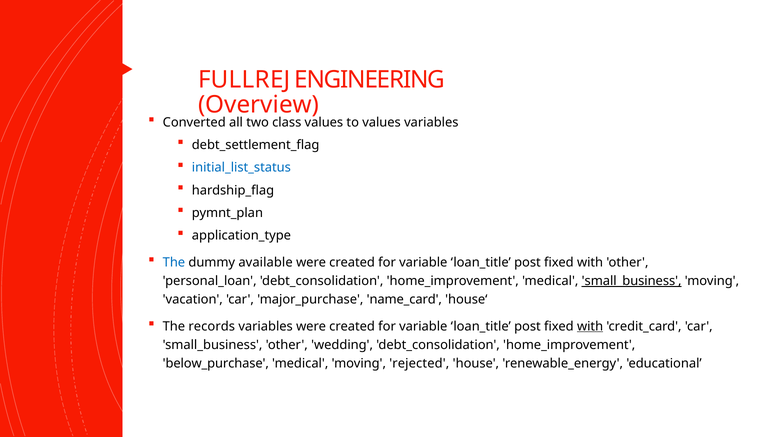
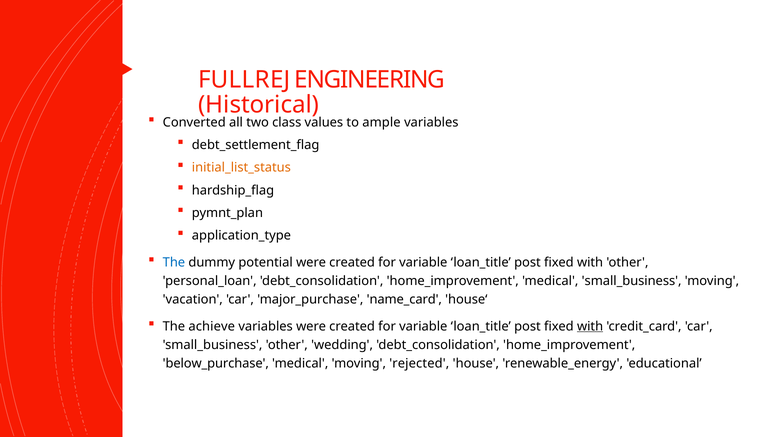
Overview: Overview -> Historical
to values: values -> ample
initial_list_status colour: blue -> orange
available: available -> potential
small_business at (632, 281) underline: present -> none
records: records -> achieve
